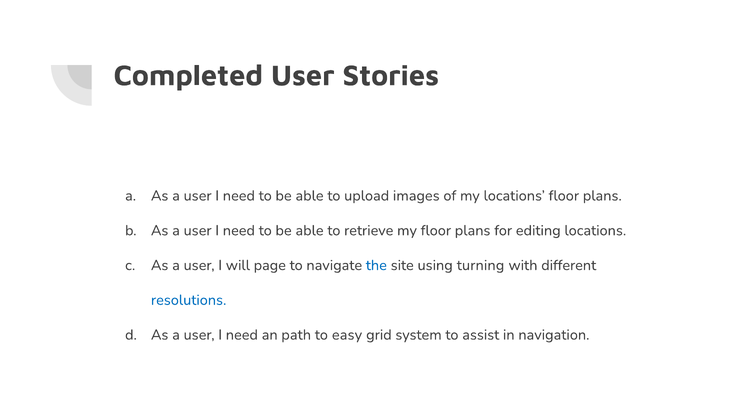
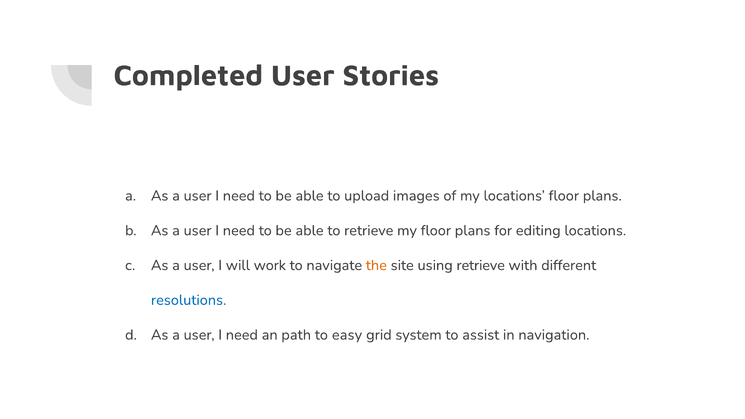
page: page -> work
the colour: blue -> orange
using turning: turning -> retrieve
